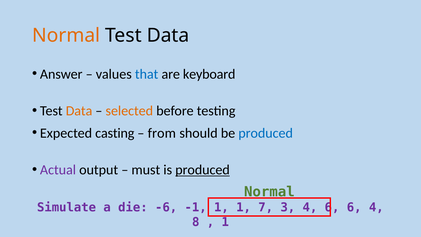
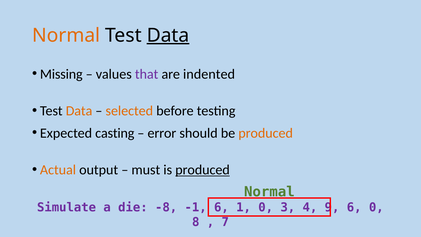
Data at (168, 35) underline: none -> present
Answer: Answer -> Missing
that colour: blue -> purple
keyboard: keyboard -> indented
from: from -> error
produced at (266, 133) colour: blue -> orange
Actual colour: purple -> orange
-6: -6 -> -8
-1 1: 1 -> 6
1 7: 7 -> 0
4 6: 6 -> 9
6 4: 4 -> 0
1 at (225, 222): 1 -> 7
